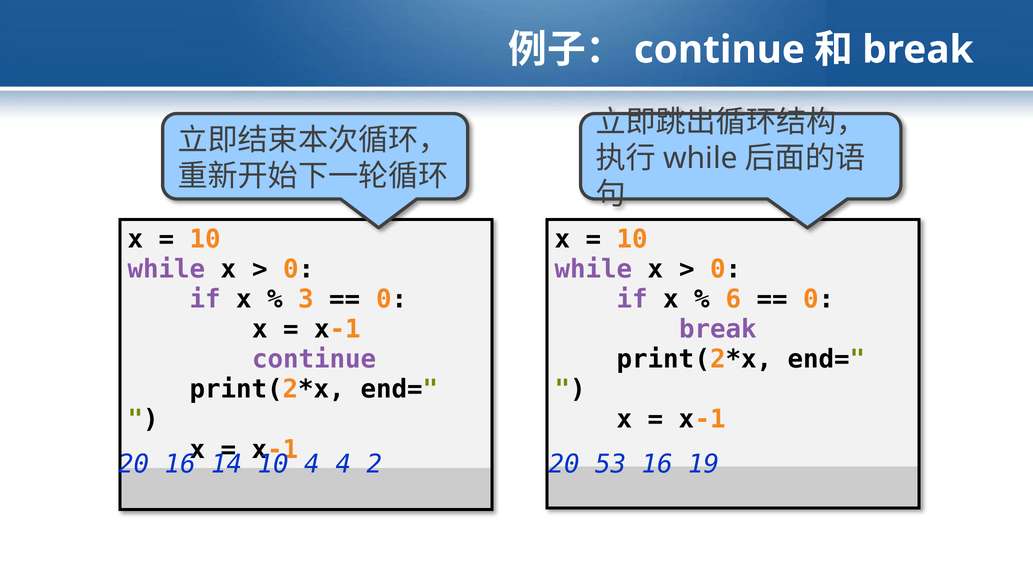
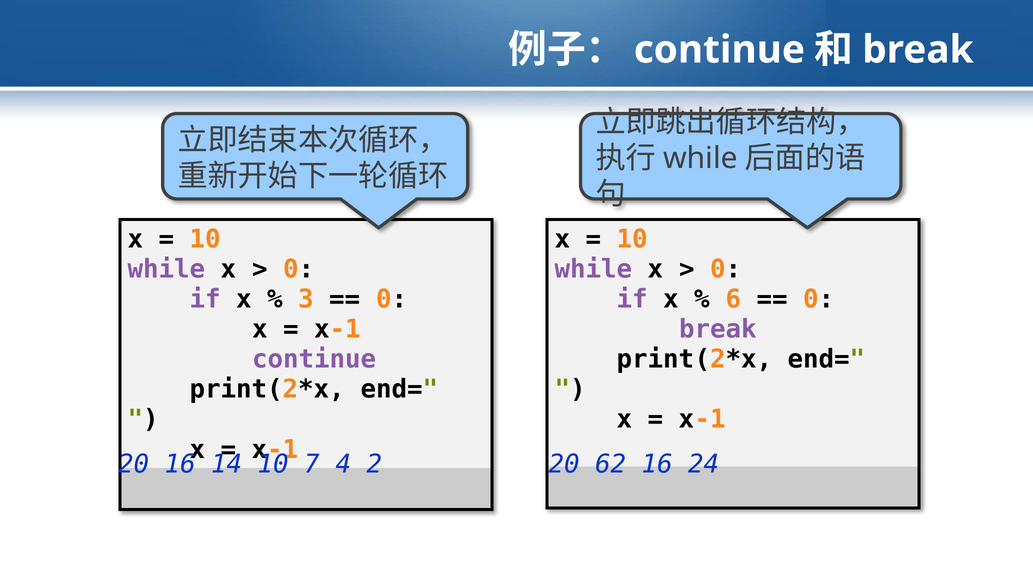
4 at (312, 464): 4 -> 7
53: 53 -> 62
19: 19 -> 24
